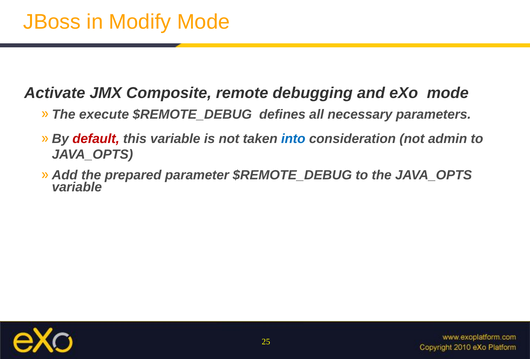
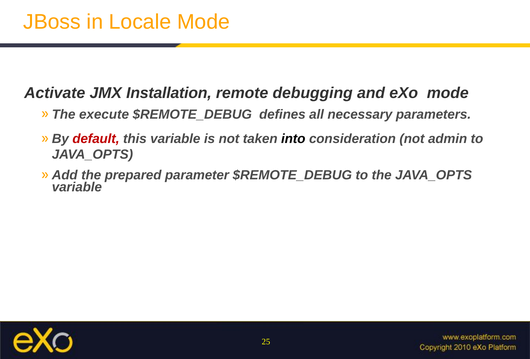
Modify: Modify -> Locale
Composite: Composite -> Installation
into colour: blue -> black
